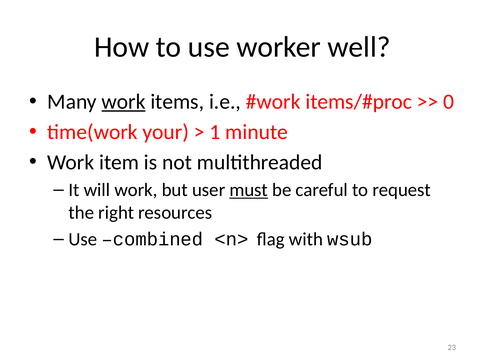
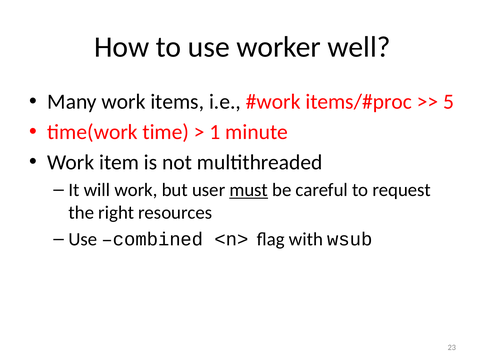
work at (124, 102) underline: present -> none
0: 0 -> 5
your: your -> time
